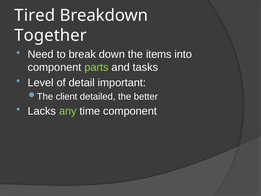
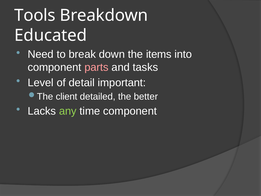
Tired: Tired -> Tools
Together: Together -> Educated
parts colour: light green -> pink
